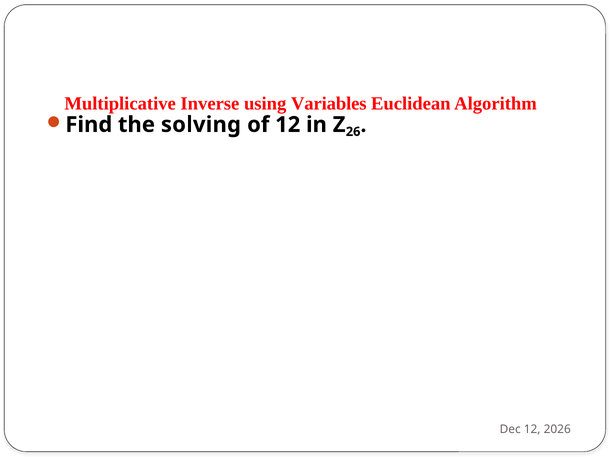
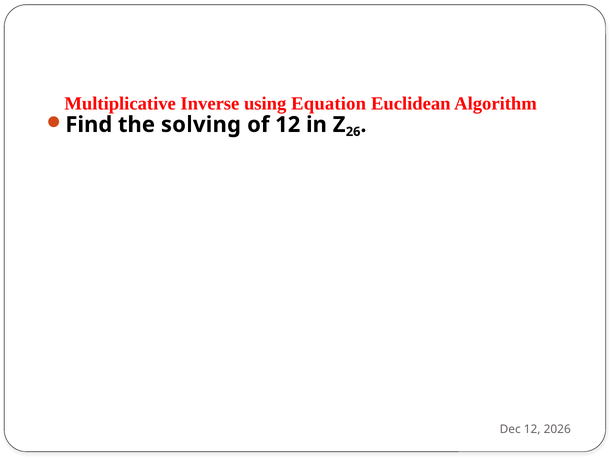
Variables: Variables -> Equation
